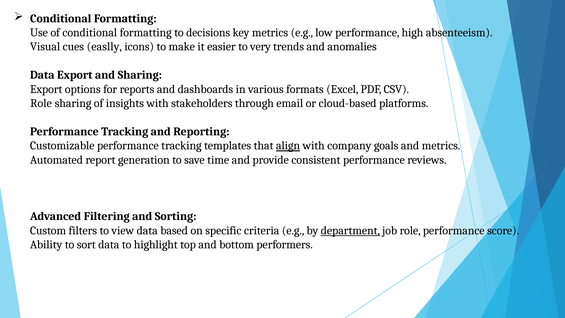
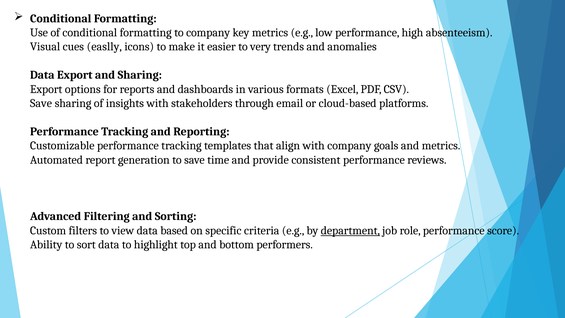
to decisions: decisions -> company
Role at (41, 103): Role -> Save
align underline: present -> none
